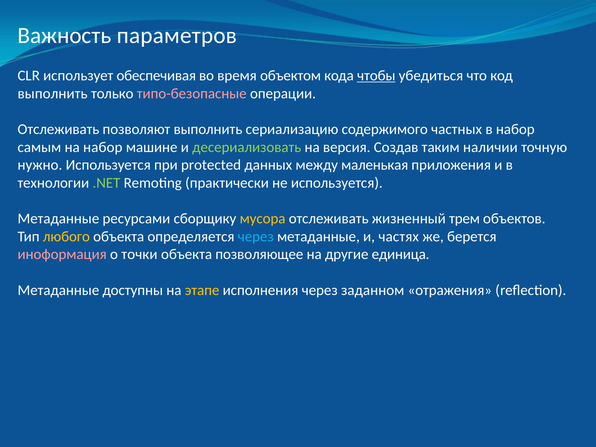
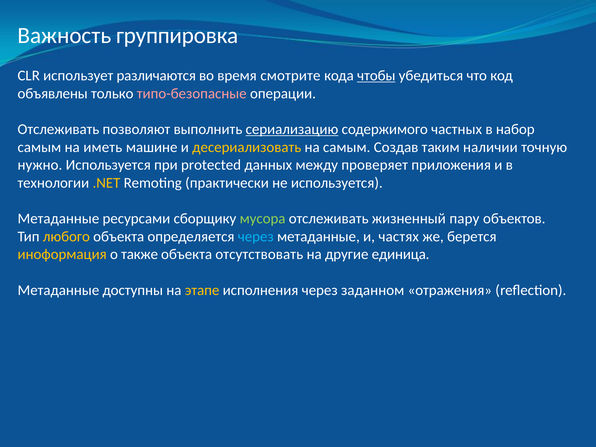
параметров: параметров -> группировка
обеспечивая: обеспечивая -> различаются
объектом: объектом -> смотрите
выполнить at (53, 93): выполнить -> объявлены
сериализацию underline: none -> present
на набор: набор -> иметь
десериализовать colour: light green -> yellow
на версия: версия -> самым
маленькая: маленькая -> проверяет
.NET colour: light green -> yellow
мусора colour: yellow -> light green
трем: трем -> пару
иноформация colour: pink -> yellow
точки: точки -> также
позволяющее: позволяющее -> отсутствовать
